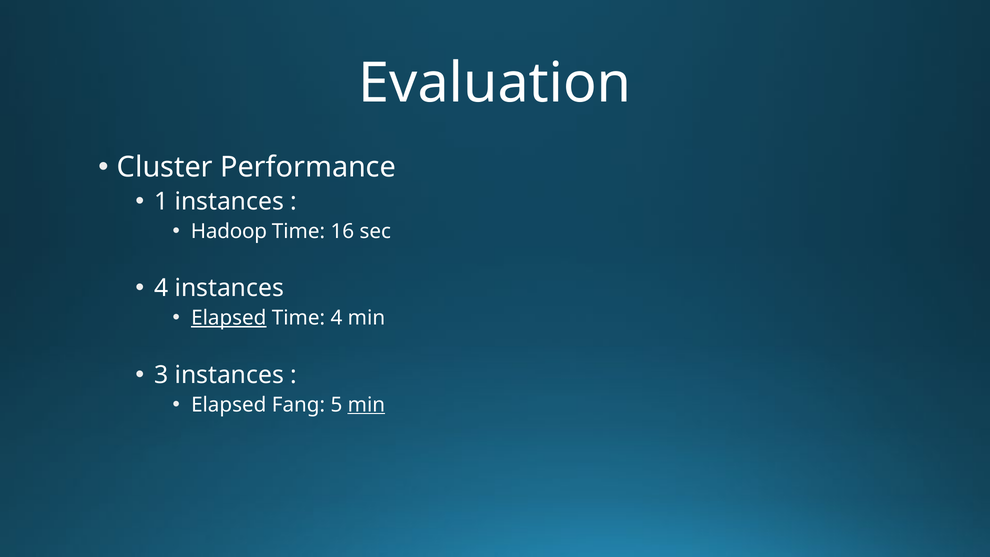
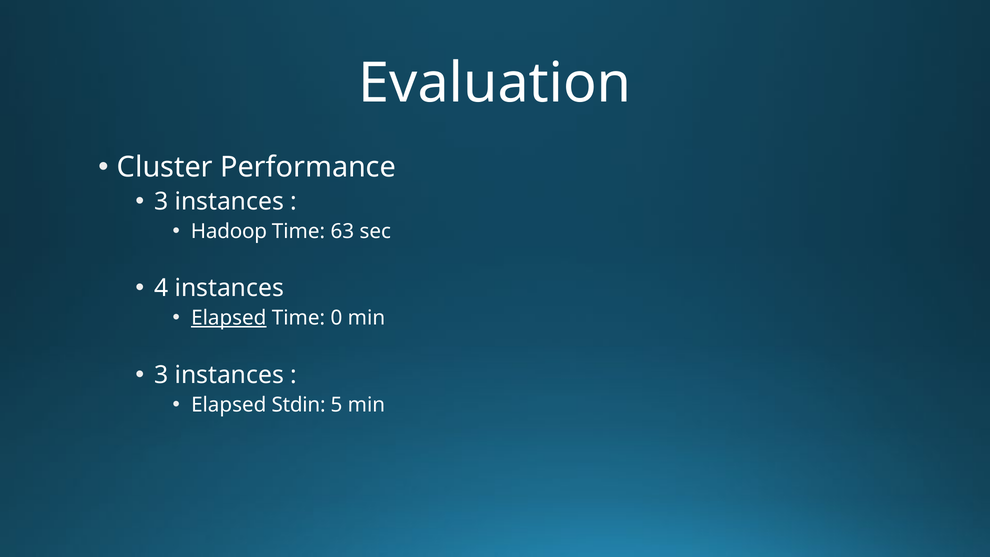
1 at (161, 201): 1 -> 3
16: 16 -> 63
Time 4: 4 -> 0
Fang: Fang -> Stdin
min at (366, 405) underline: present -> none
